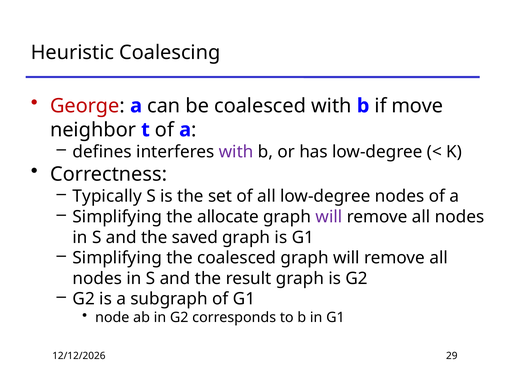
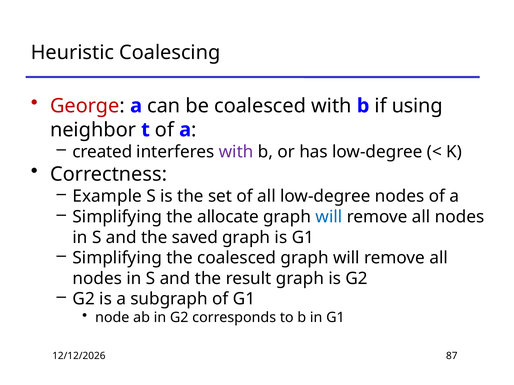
move: move -> using
defines: defines -> created
Typically: Typically -> Example
will at (329, 217) colour: purple -> blue
29: 29 -> 87
